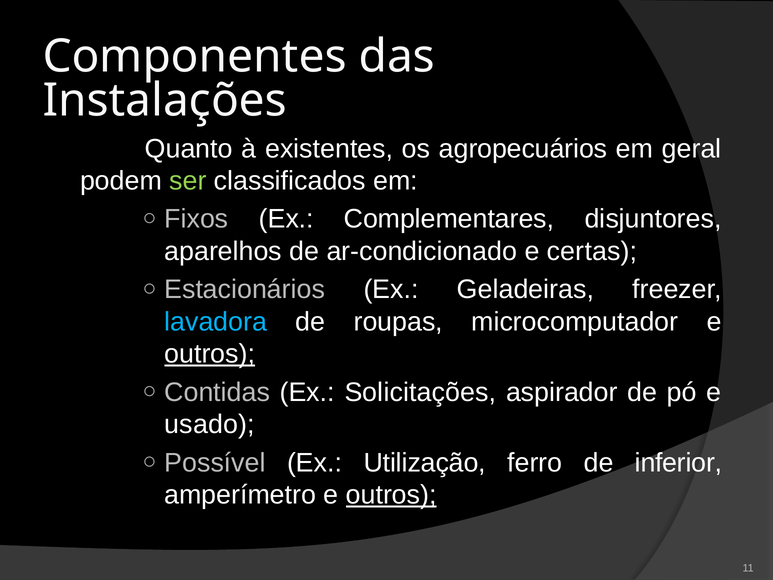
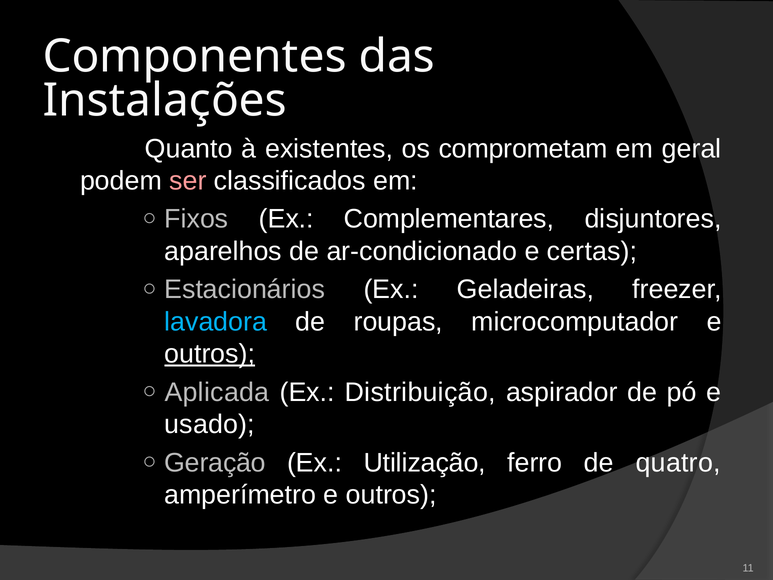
agropecuários: agropecuários -> comprometam
ser colour: light green -> pink
Contidas: Contidas -> Aplicada
Solicitações: Solicitações -> Distribuição
Possível: Possível -> Geração
inferior: inferior -> quatro
outros at (391, 495) underline: present -> none
